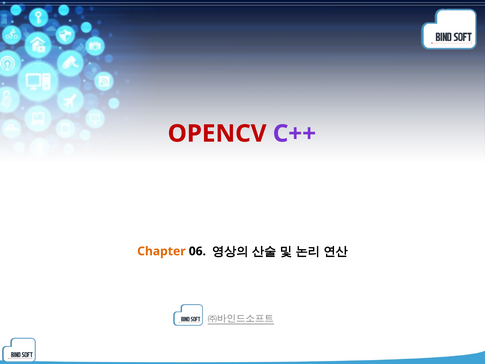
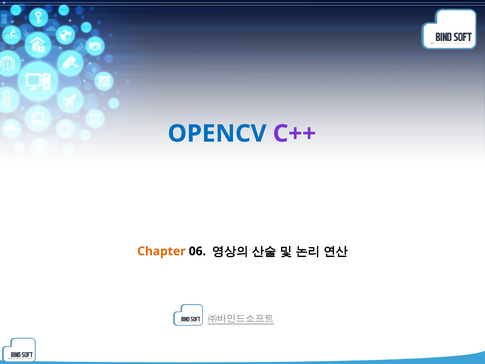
OPENCV colour: red -> blue
